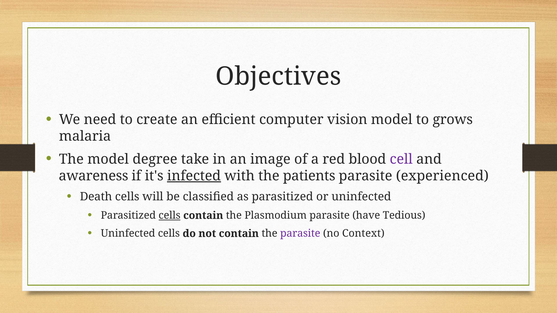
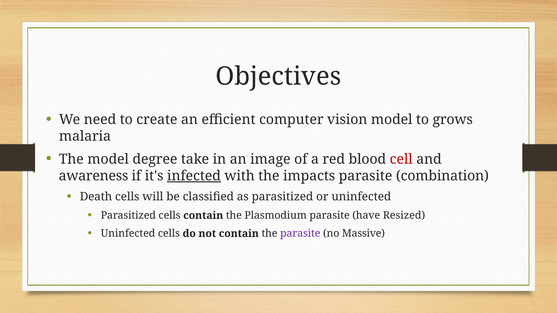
cell colour: purple -> red
patients: patients -> impacts
experienced: experienced -> combination
cells at (170, 216) underline: present -> none
Tedious: Tedious -> Resized
Context: Context -> Massive
